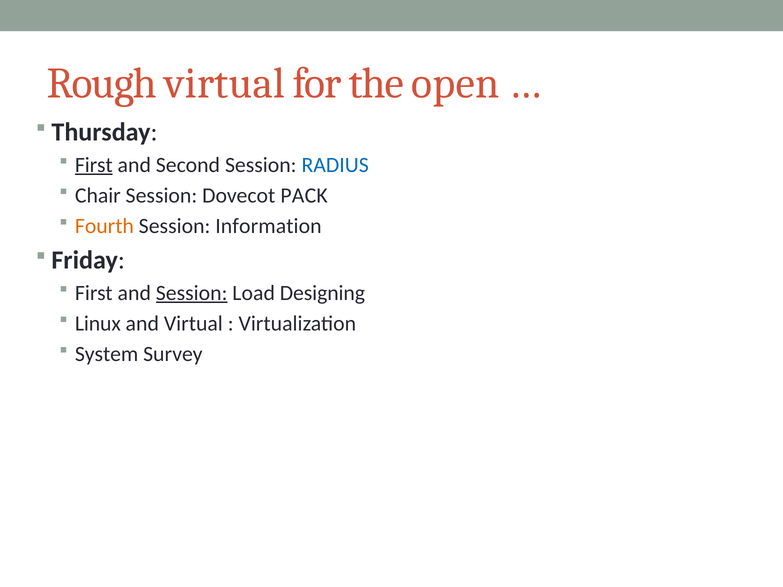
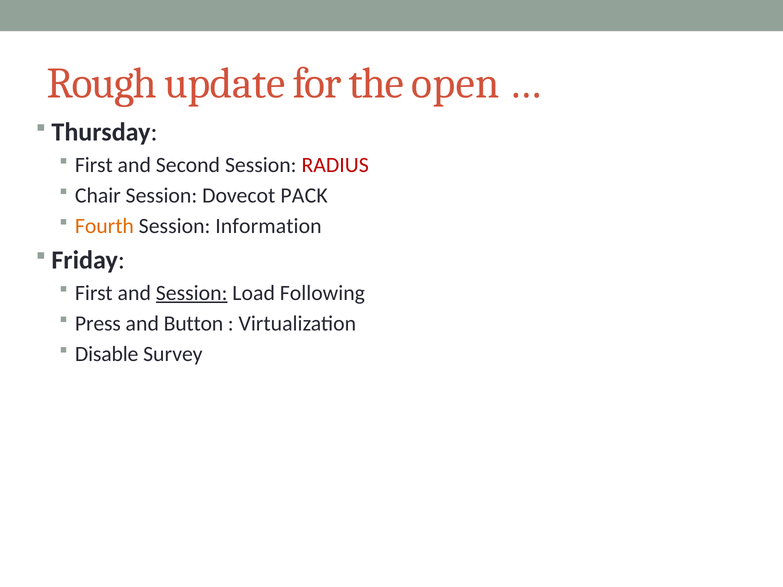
Rough virtual: virtual -> update
First at (94, 165) underline: present -> none
RADIUS colour: blue -> red
Designing: Designing -> Following
Linux: Linux -> Press
and Virtual: Virtual -> Button
System: System -> Disable
